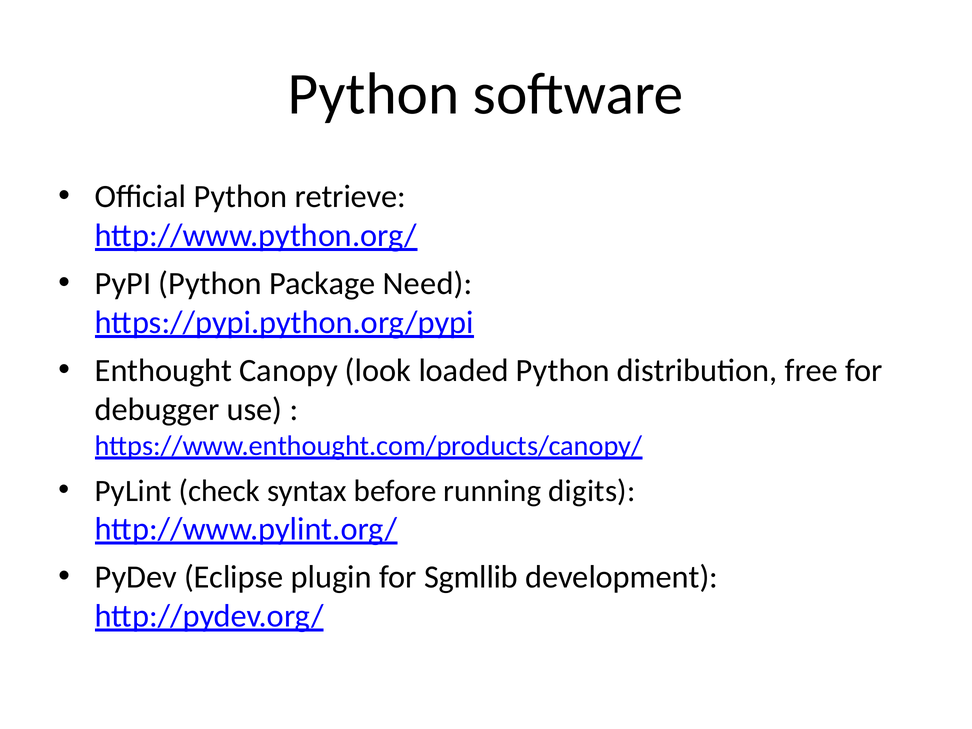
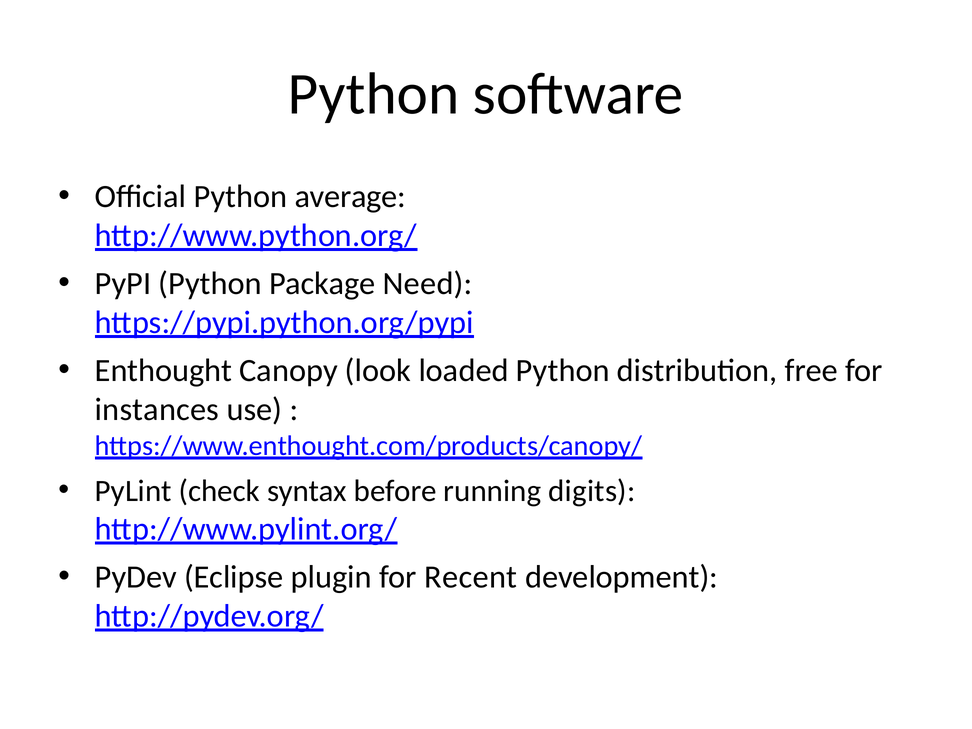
retrieve: retrieve -> average
debugger: debugger -> instances
Sgmllib: Sgmllib -> Recent
